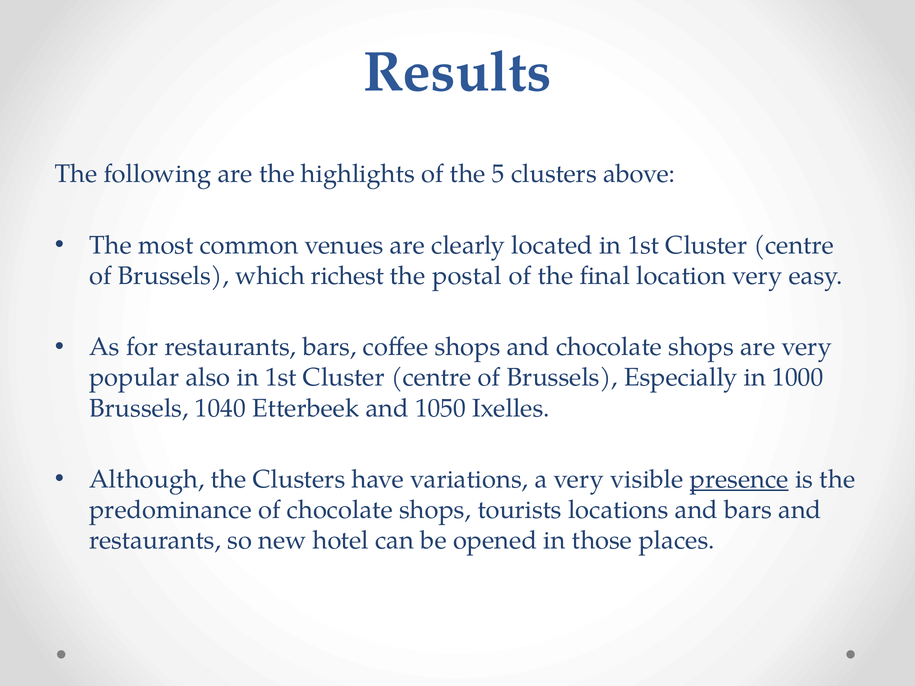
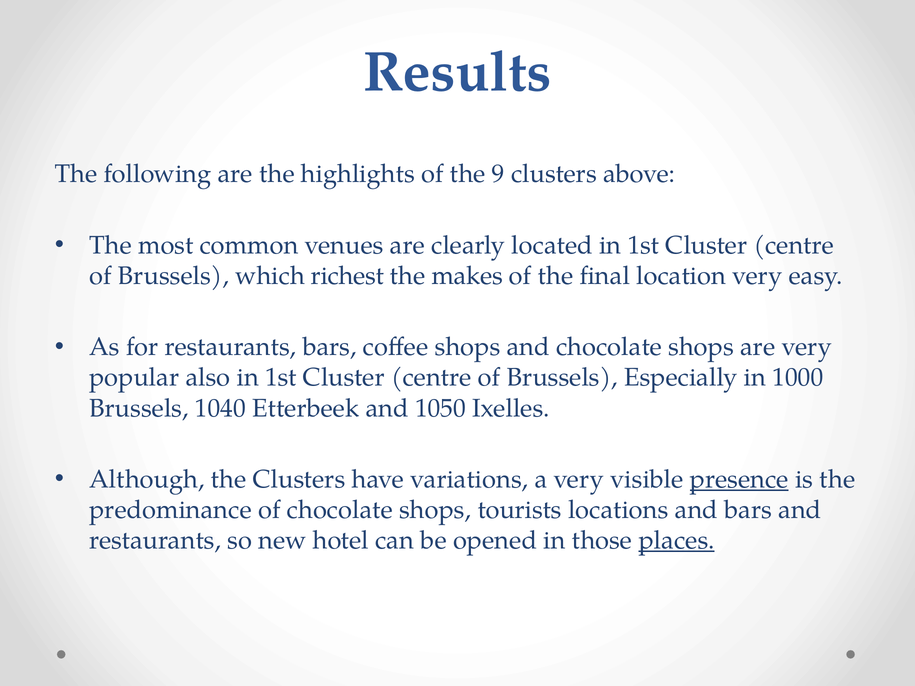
5: 5 -> 9
postal: postal -> makes
places underline: none -> present
